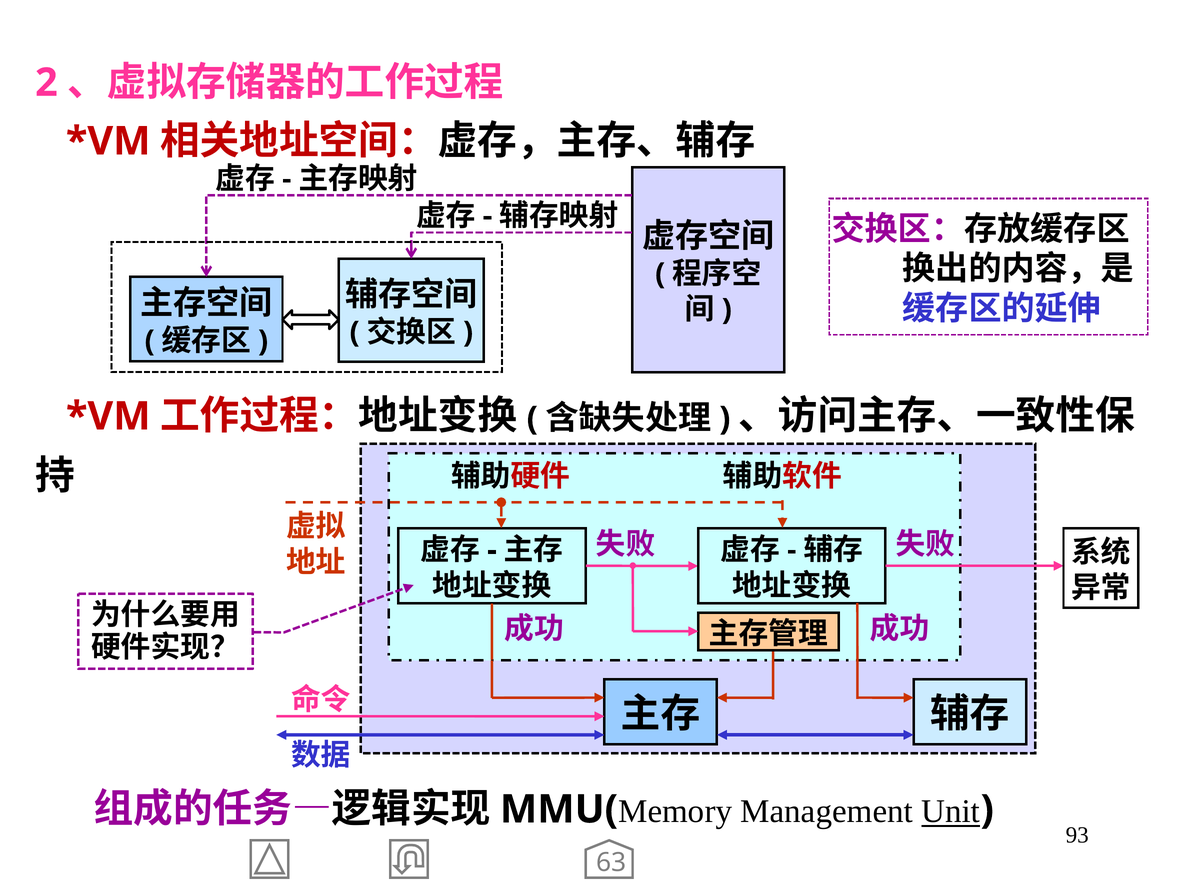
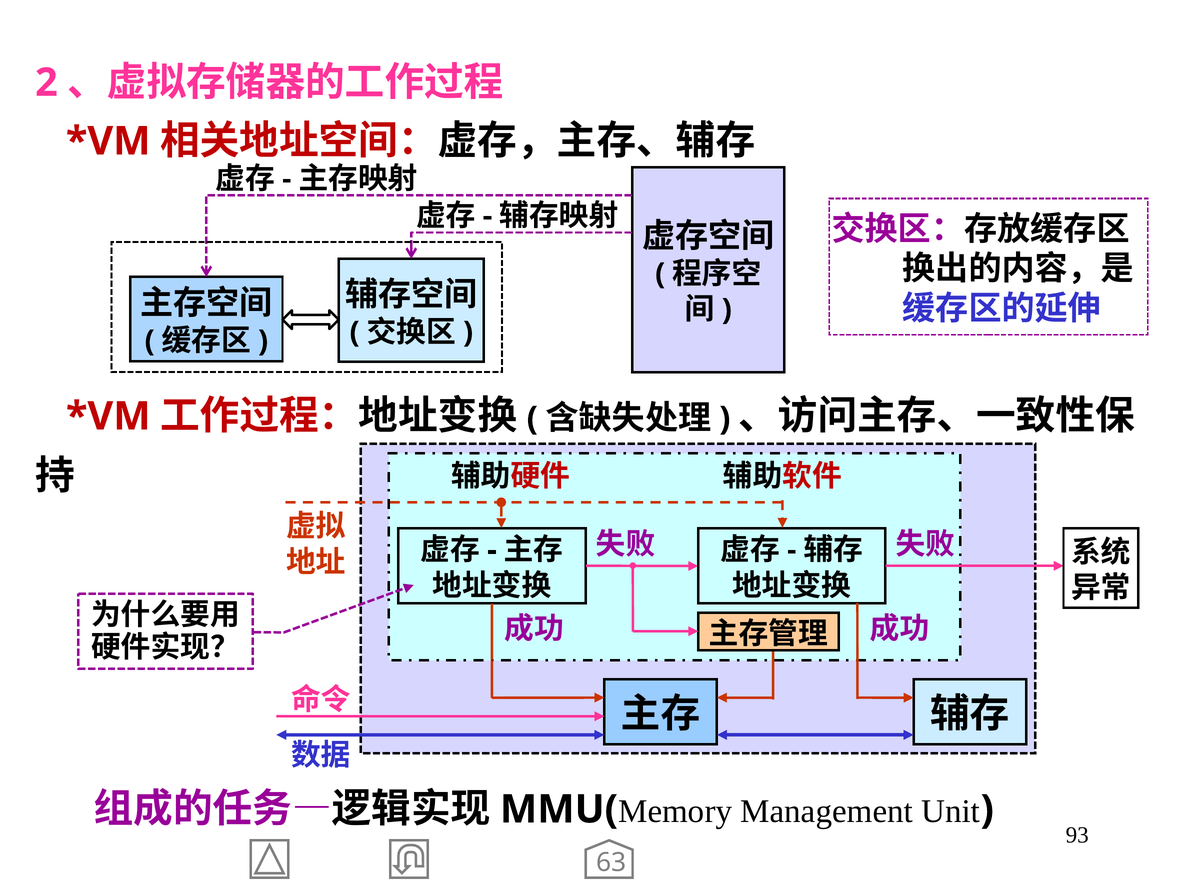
Unit underline: present -> none
